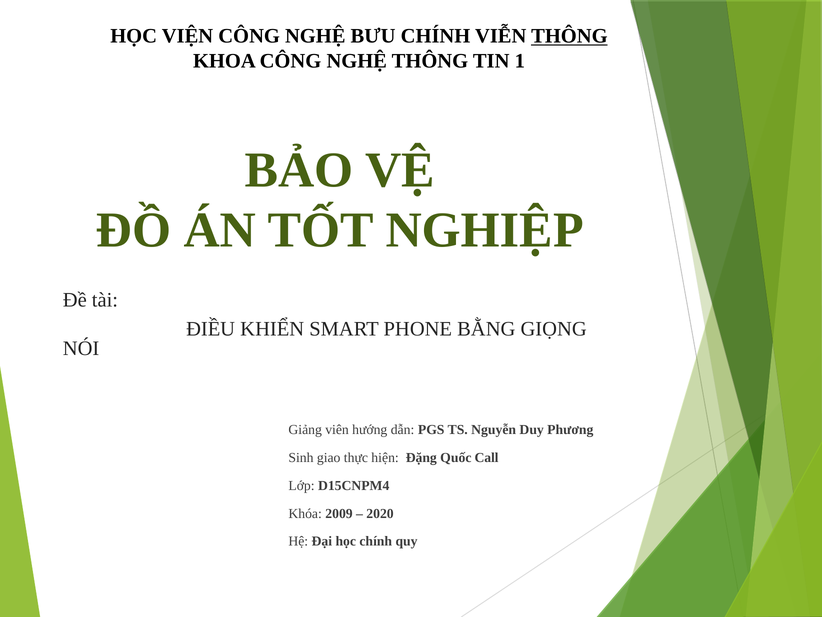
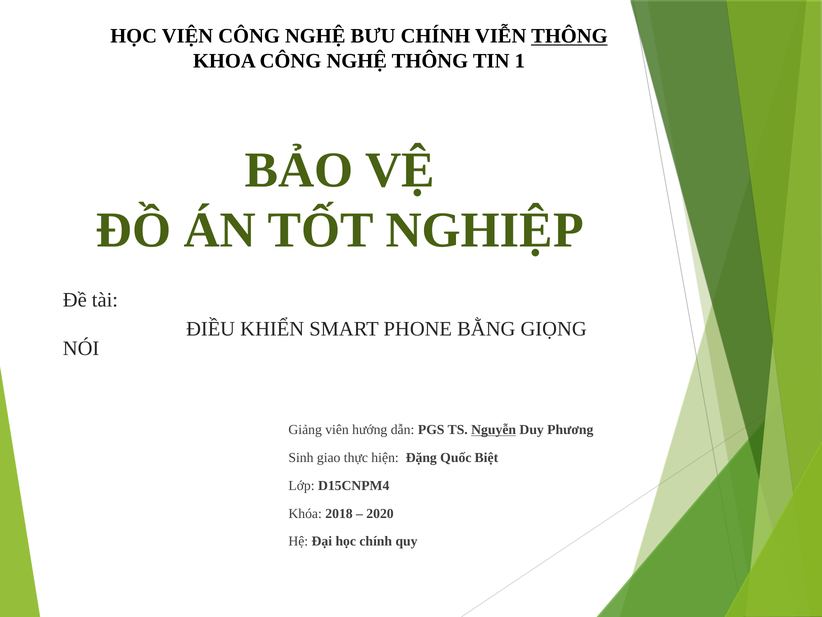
Nguyễn underline: none -> present
Call: Call -> Biệt
2009: 2009 -> 2018
